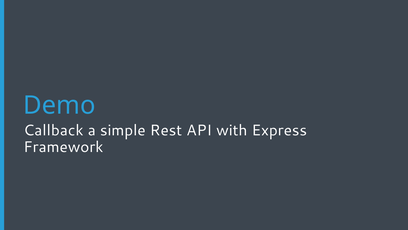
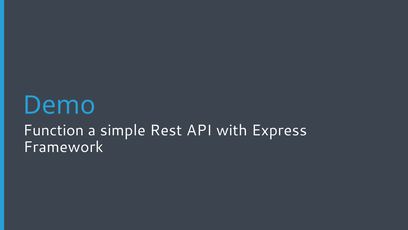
Callback: Callback -> Function
